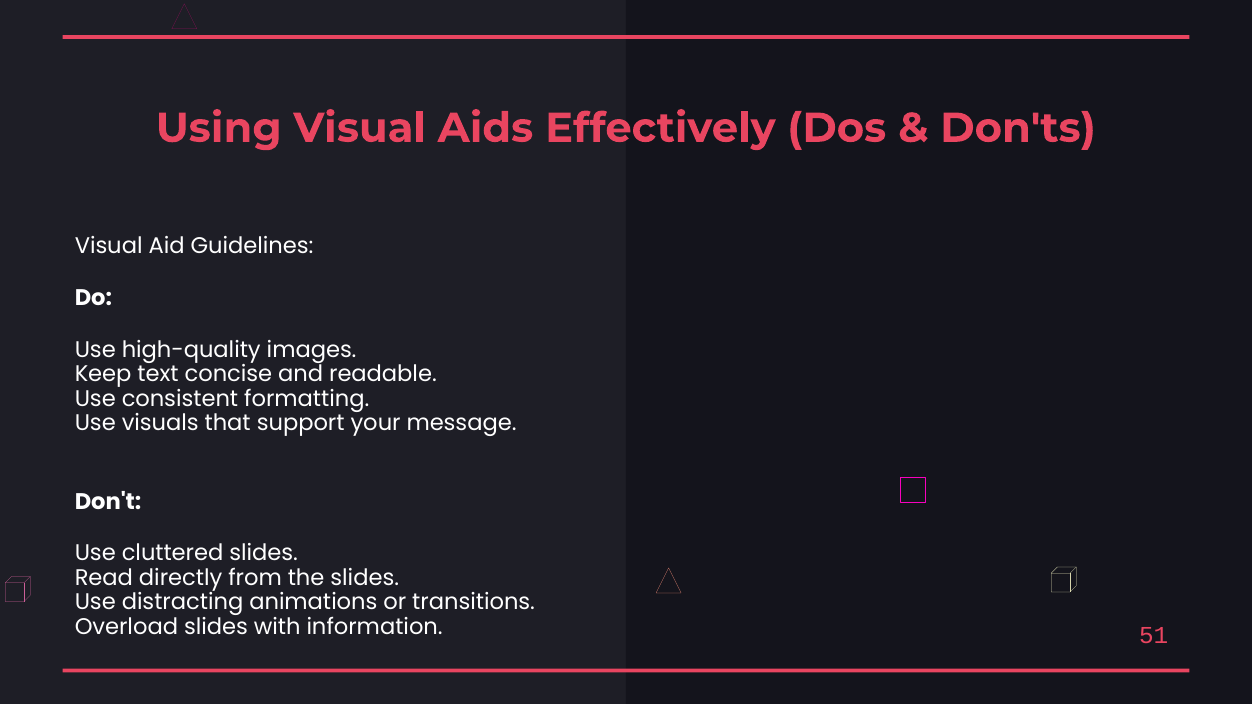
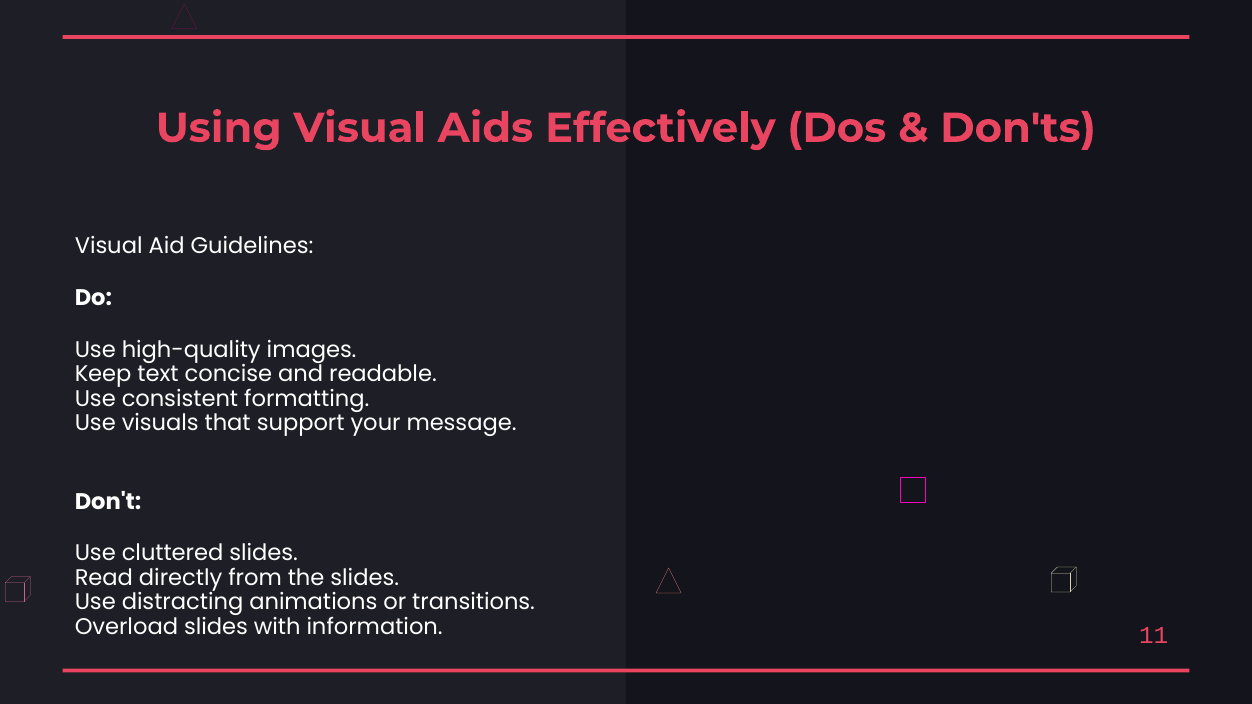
51: 51 -> 11
